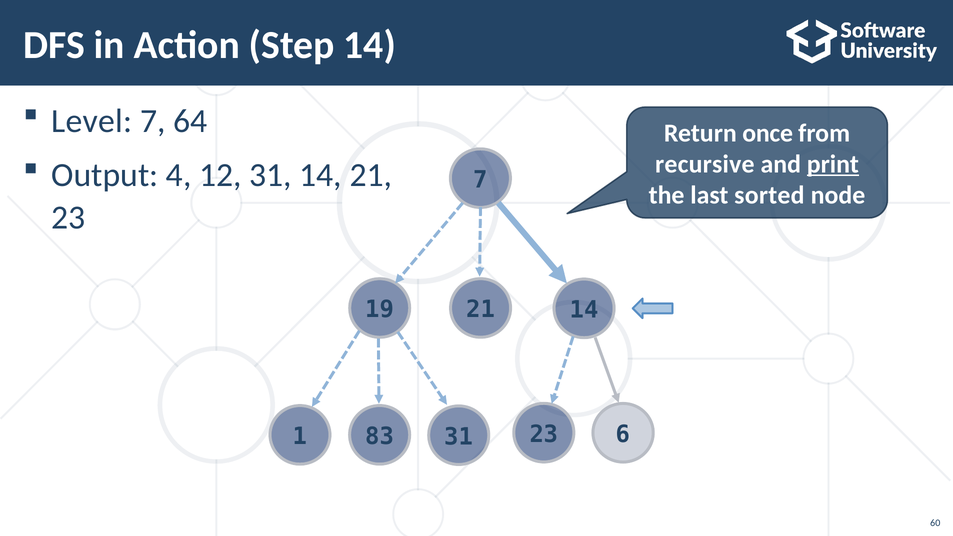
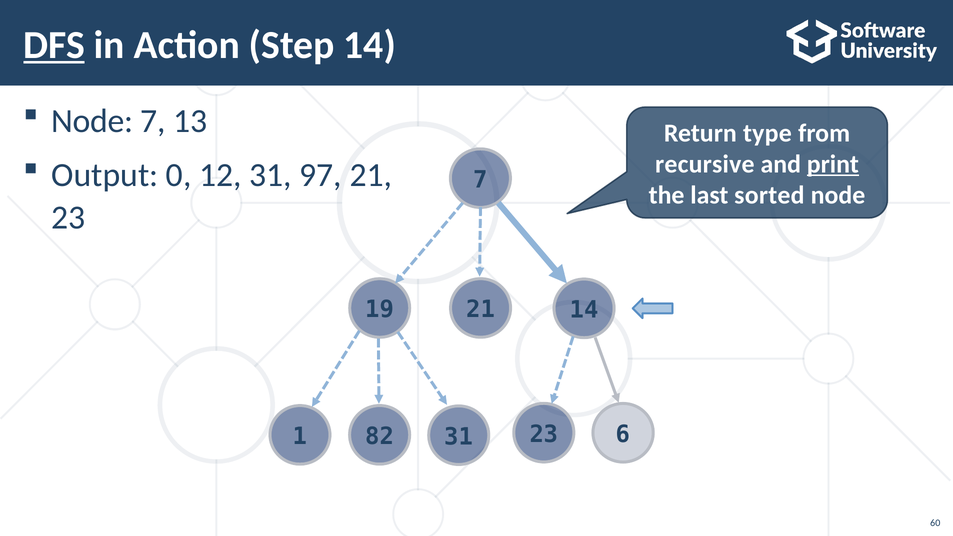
DFS underline: none -> present
Level at (92, 121): Level -> Node
64: 64 -> 13
once: once -> type
4: 4 -> 0
31 14: 14 -> 97
83: 83 -> 82
